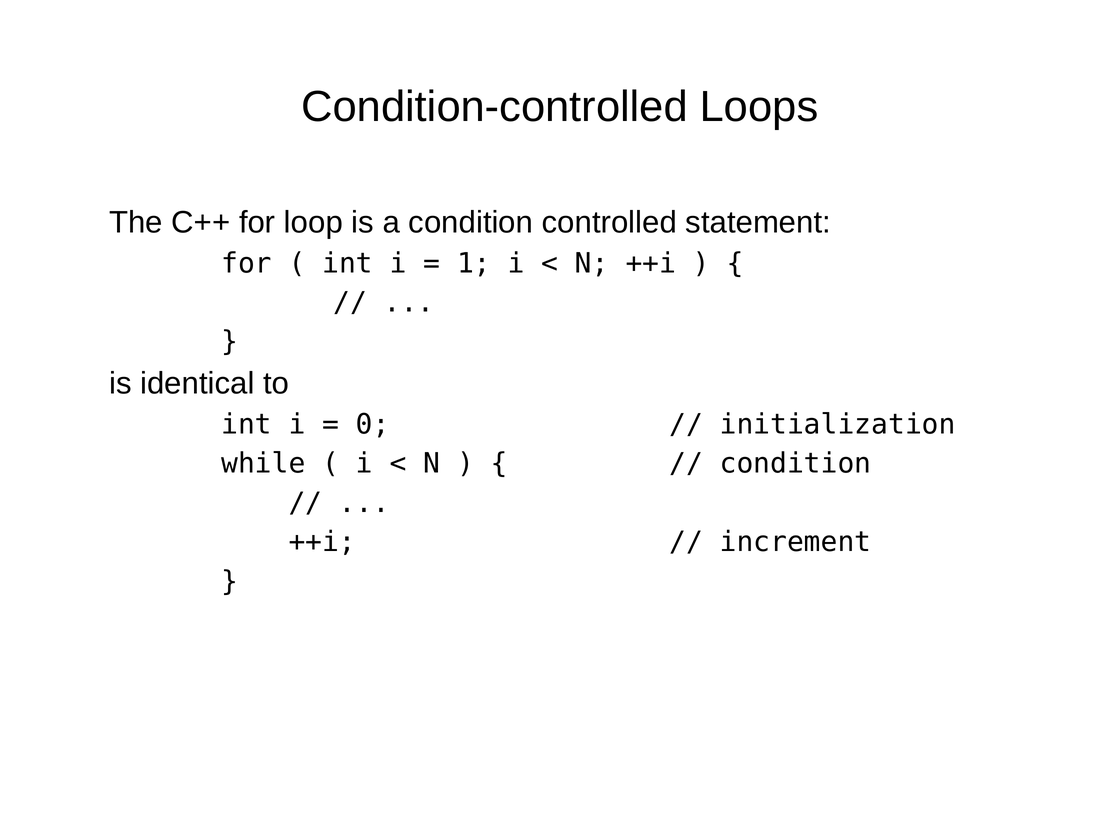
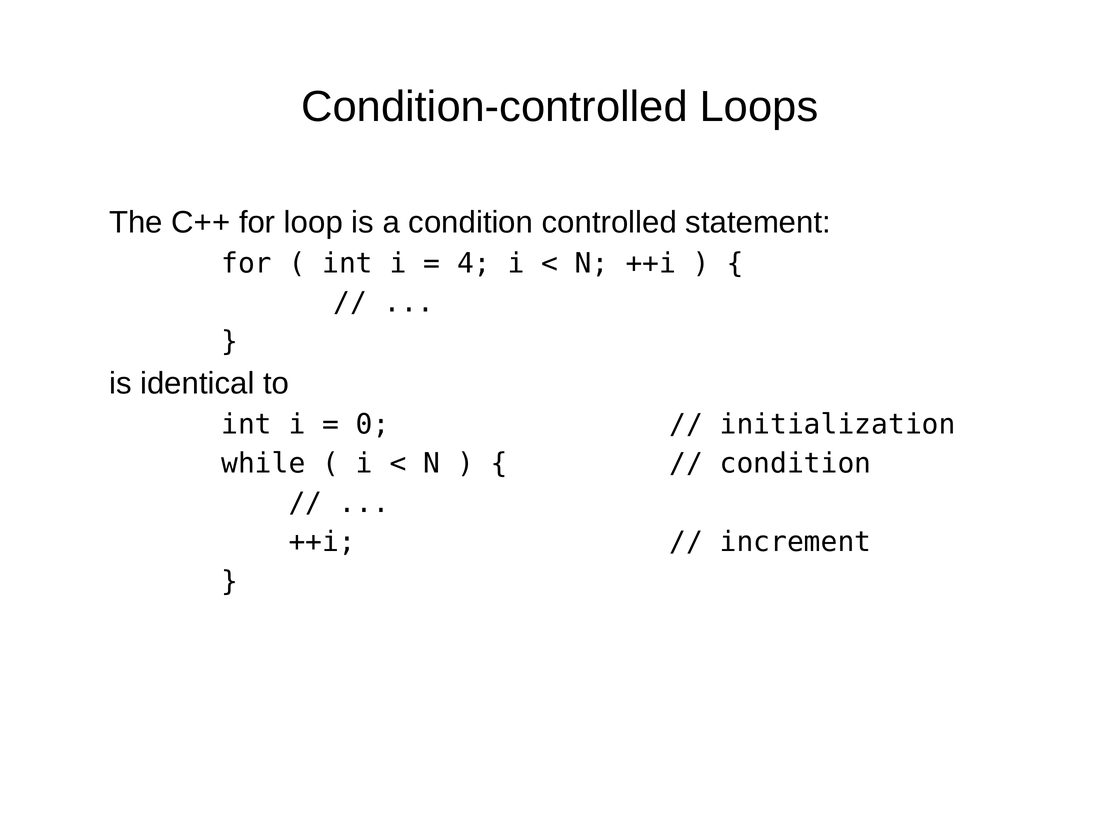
1: 1 -> 4
